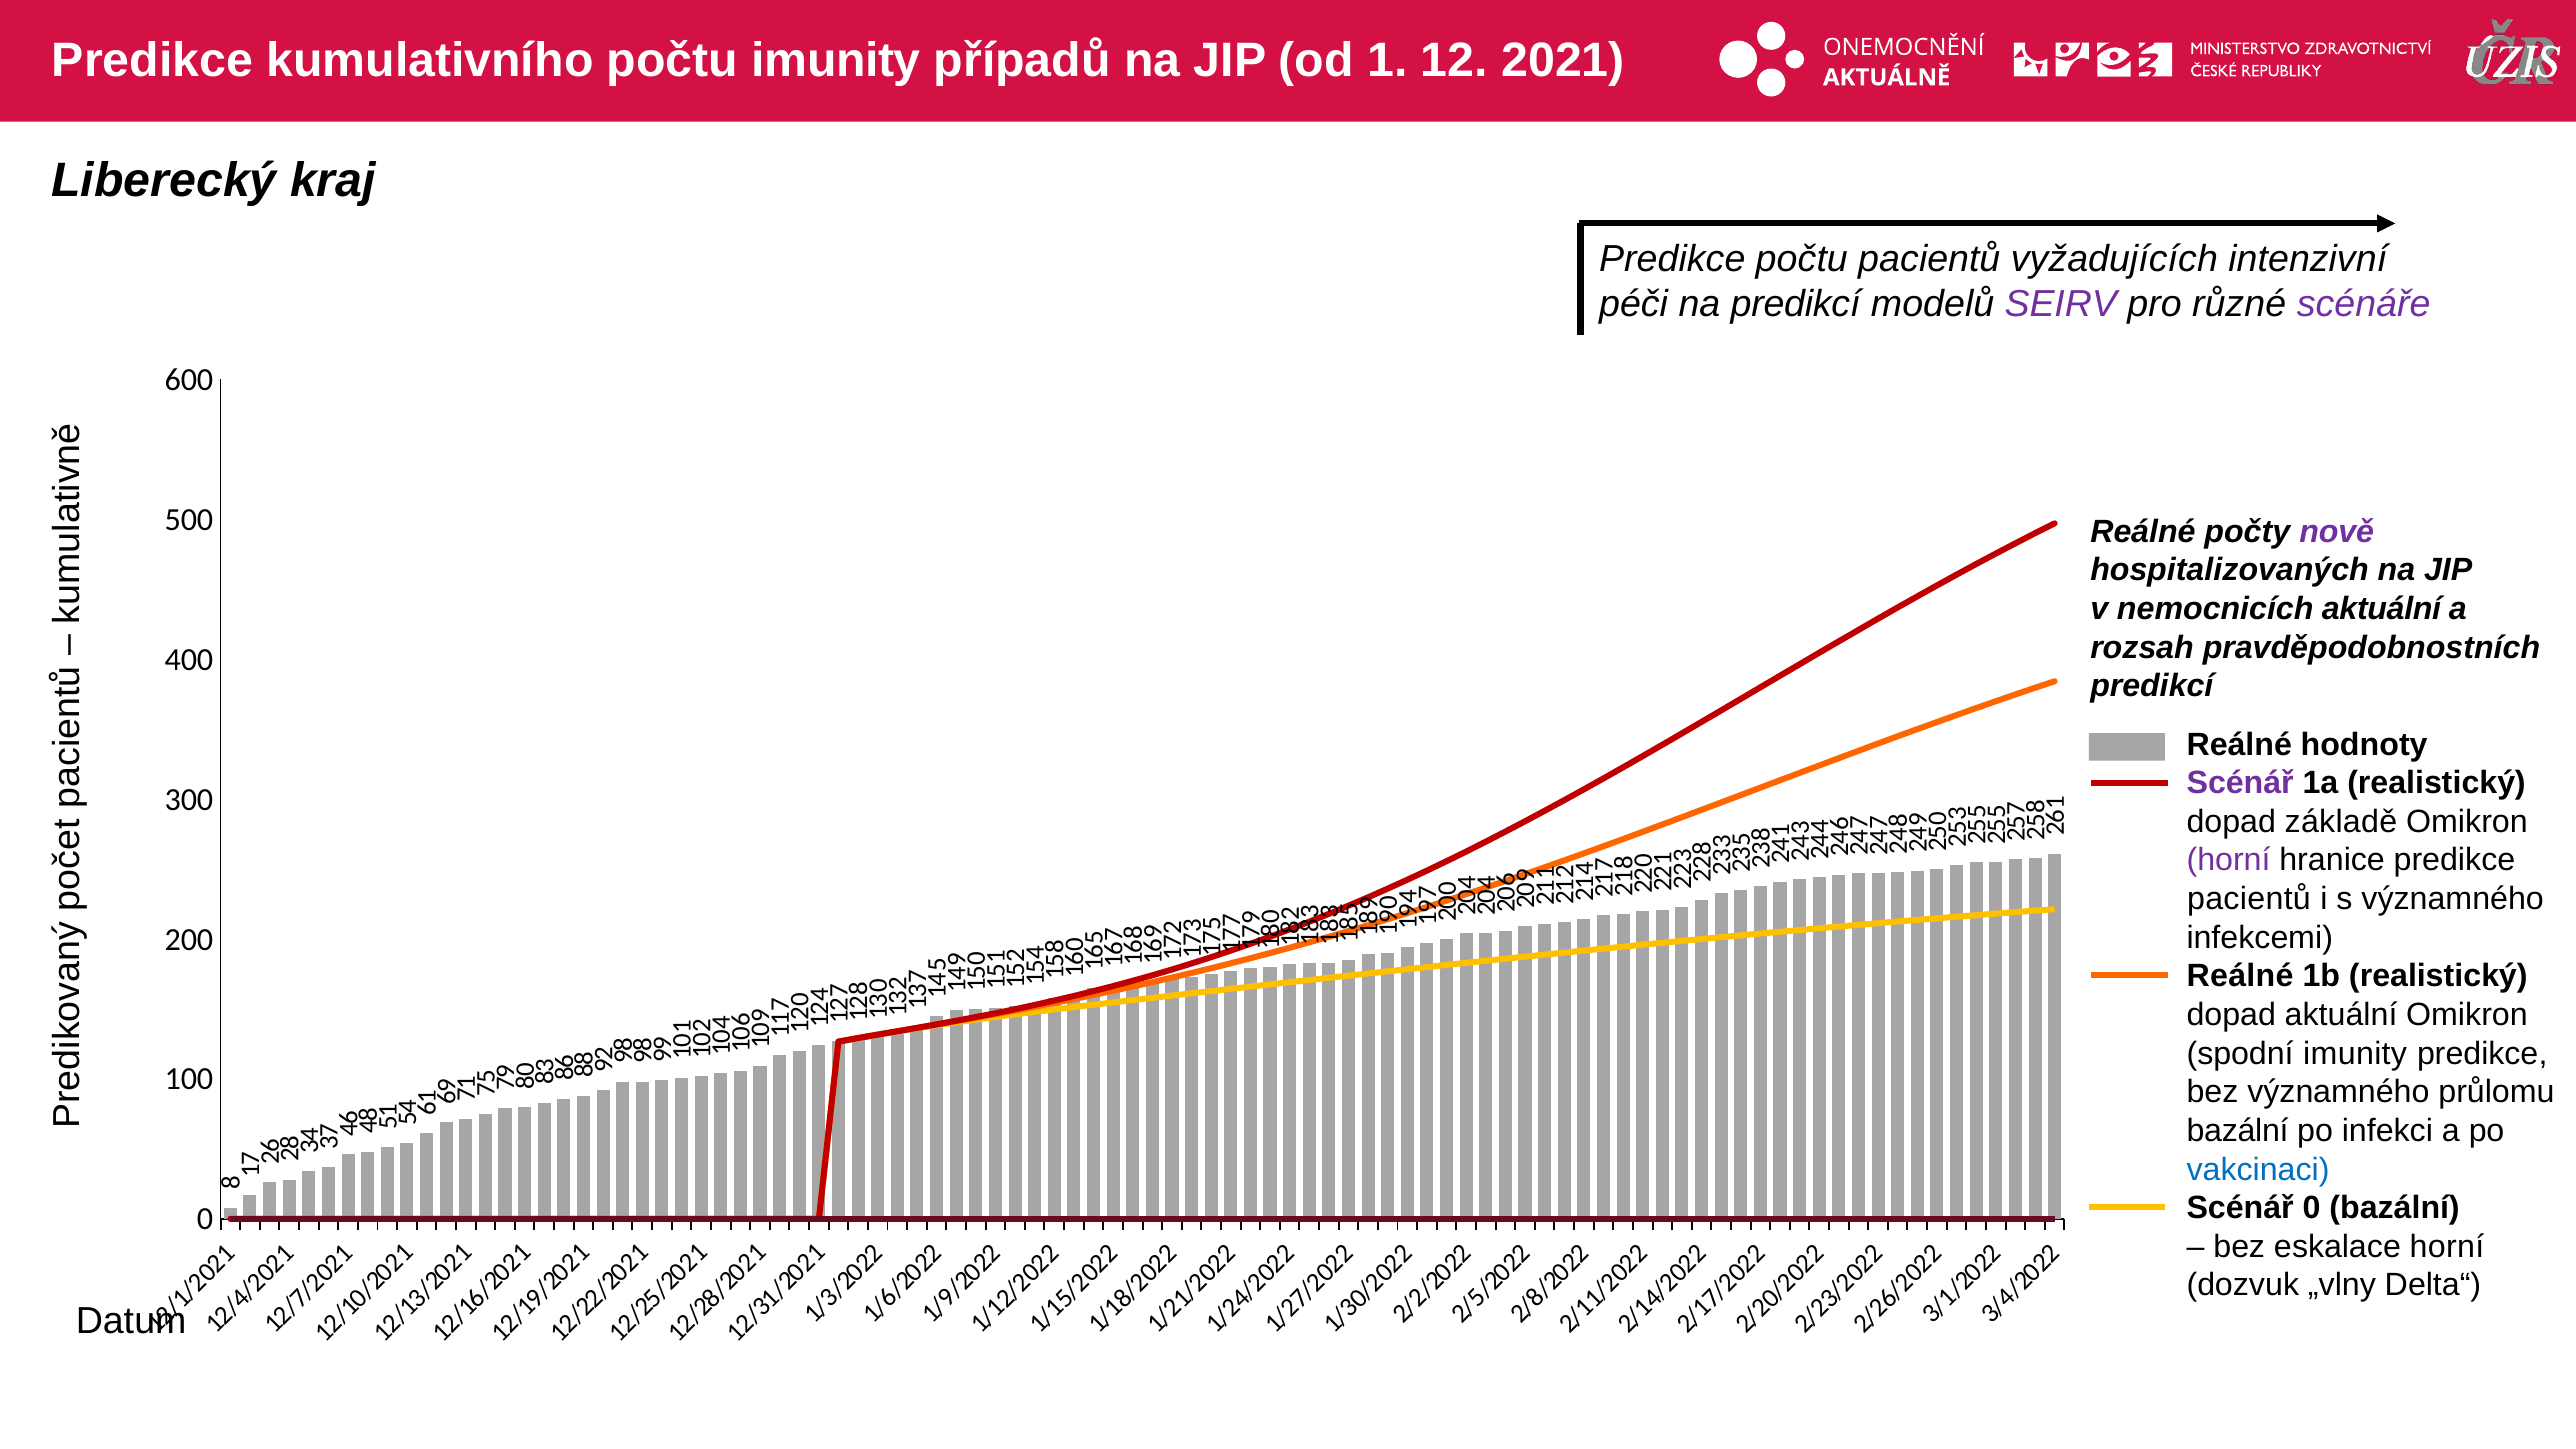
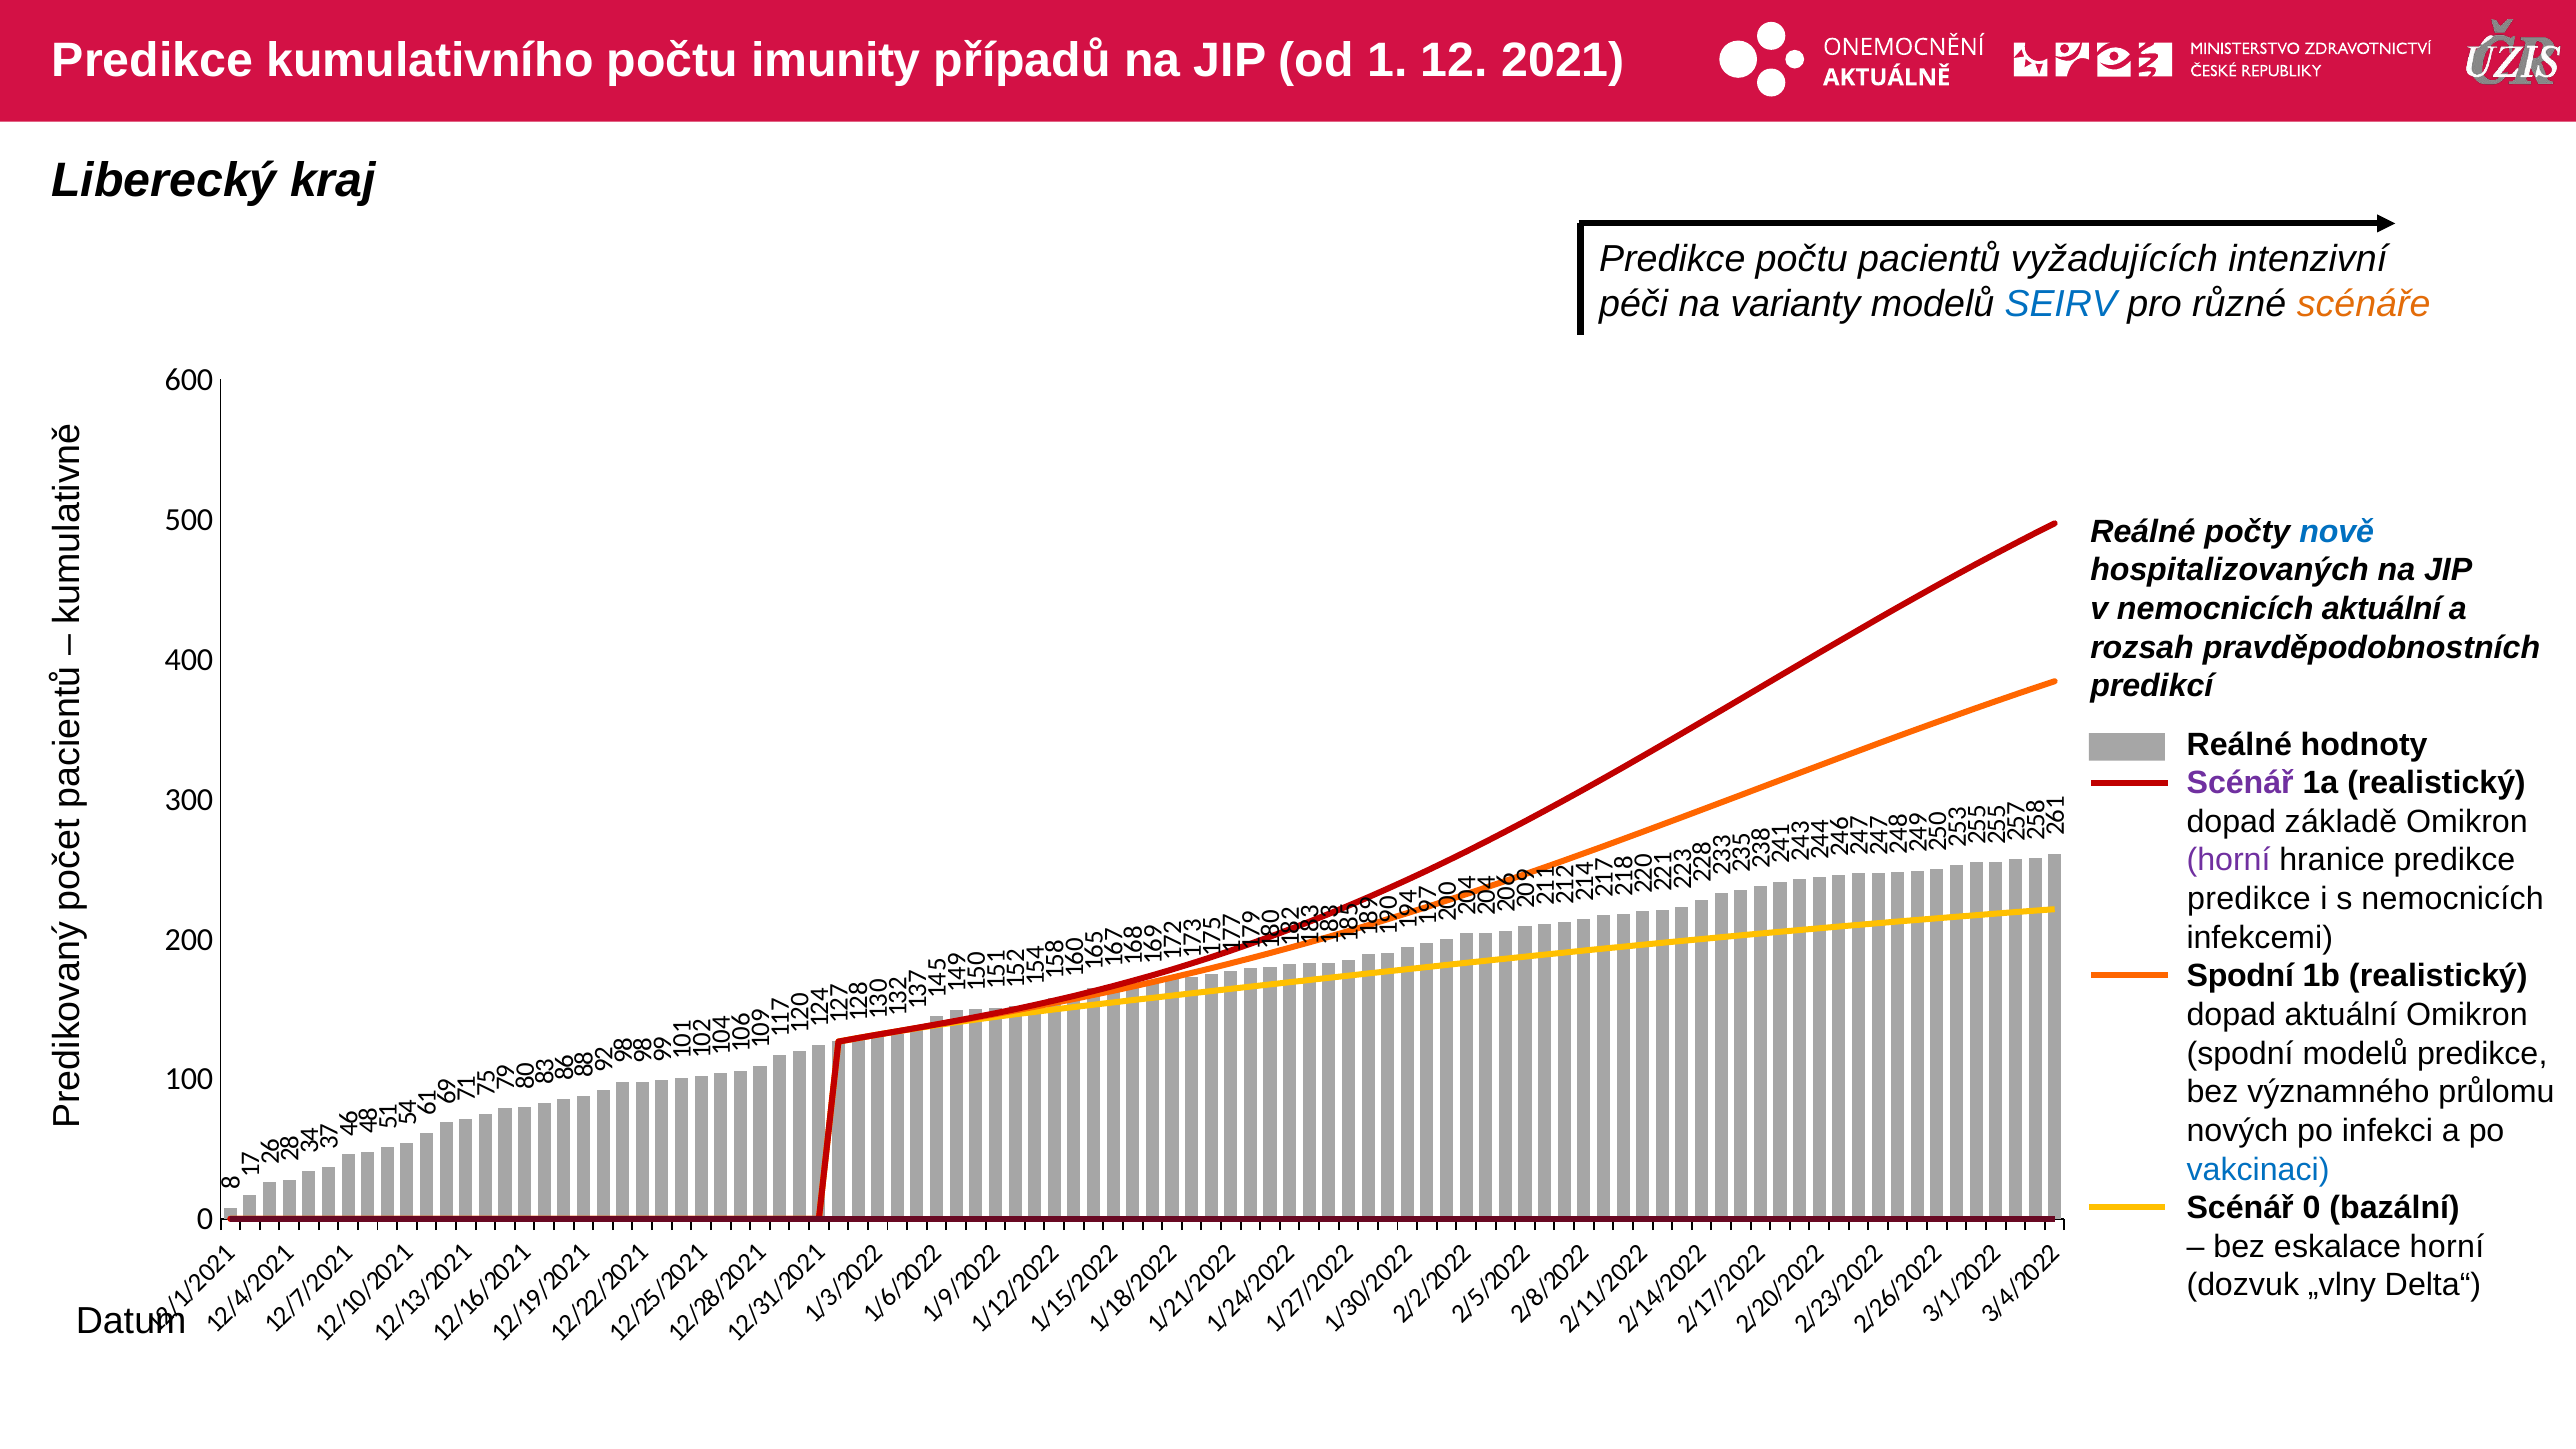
na predikcí: predikcí -> varianty
SEIRV colour: purple -> blue
scénáře colour: purple -> orange
nově colour: purple -> blue
pacientů at (2249, 899): pacientů -> predikce
s významného: významného -> nemocnicích
Reálné at (2240, 976): Reálné -> Spodní
spodní imunity: imunity -> modelů
bazální at (2238, 1131): bazální -> nových
